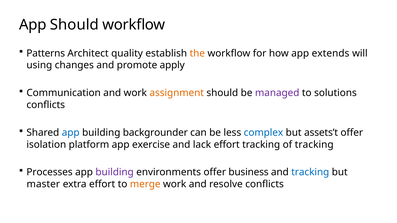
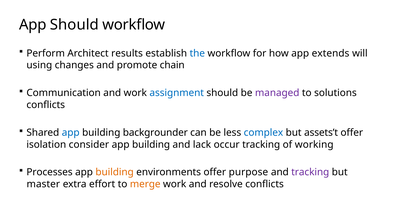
Patterns: Patterns -> Perform
quality: quality -> results
the colour: orange -> blue
apply: apply -> chain
assignment colour: orange -> blue
platform: platform -> consider
exercise at (151, 145): exercise -> building
lack effort: effort -> occur
of tracking: tracking -> working
building at (115, 172) colour: purple -> orange
business: business -> purpose
tracking at (310, 172) colour: blue -> purple
